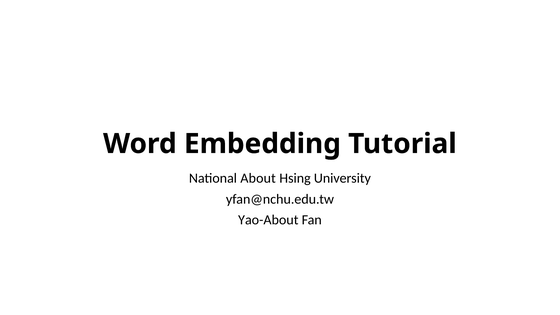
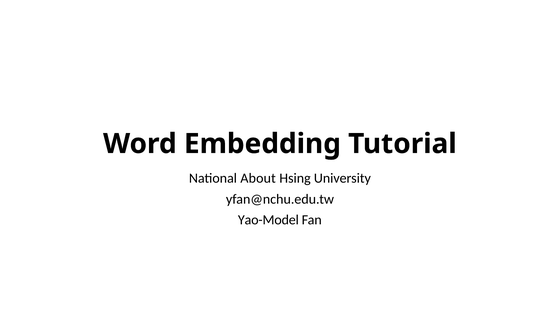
Yao-About: Yao-About -> Yao-Model
